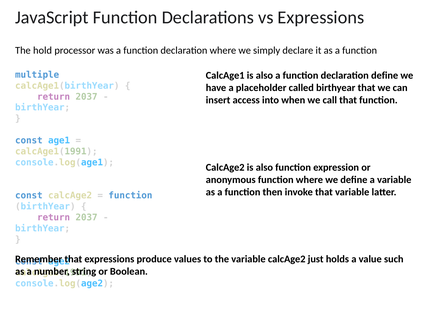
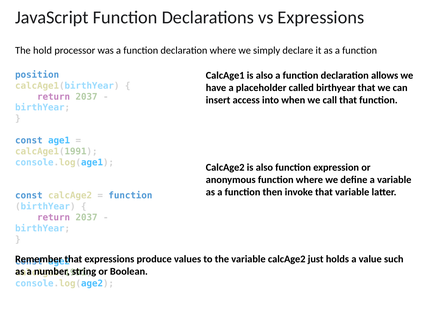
multiple: multiple -> position
declaration define: define -> allows
